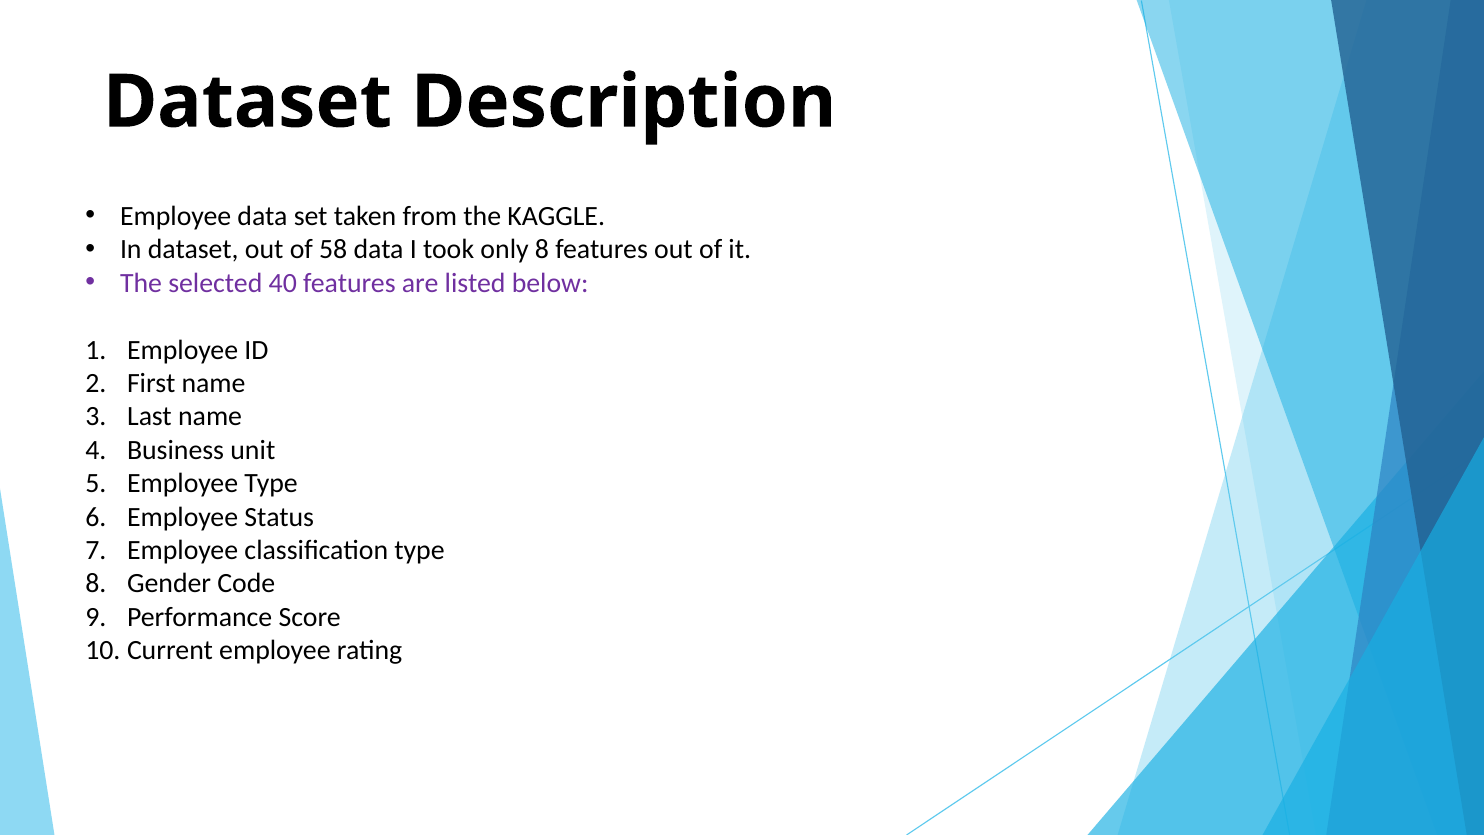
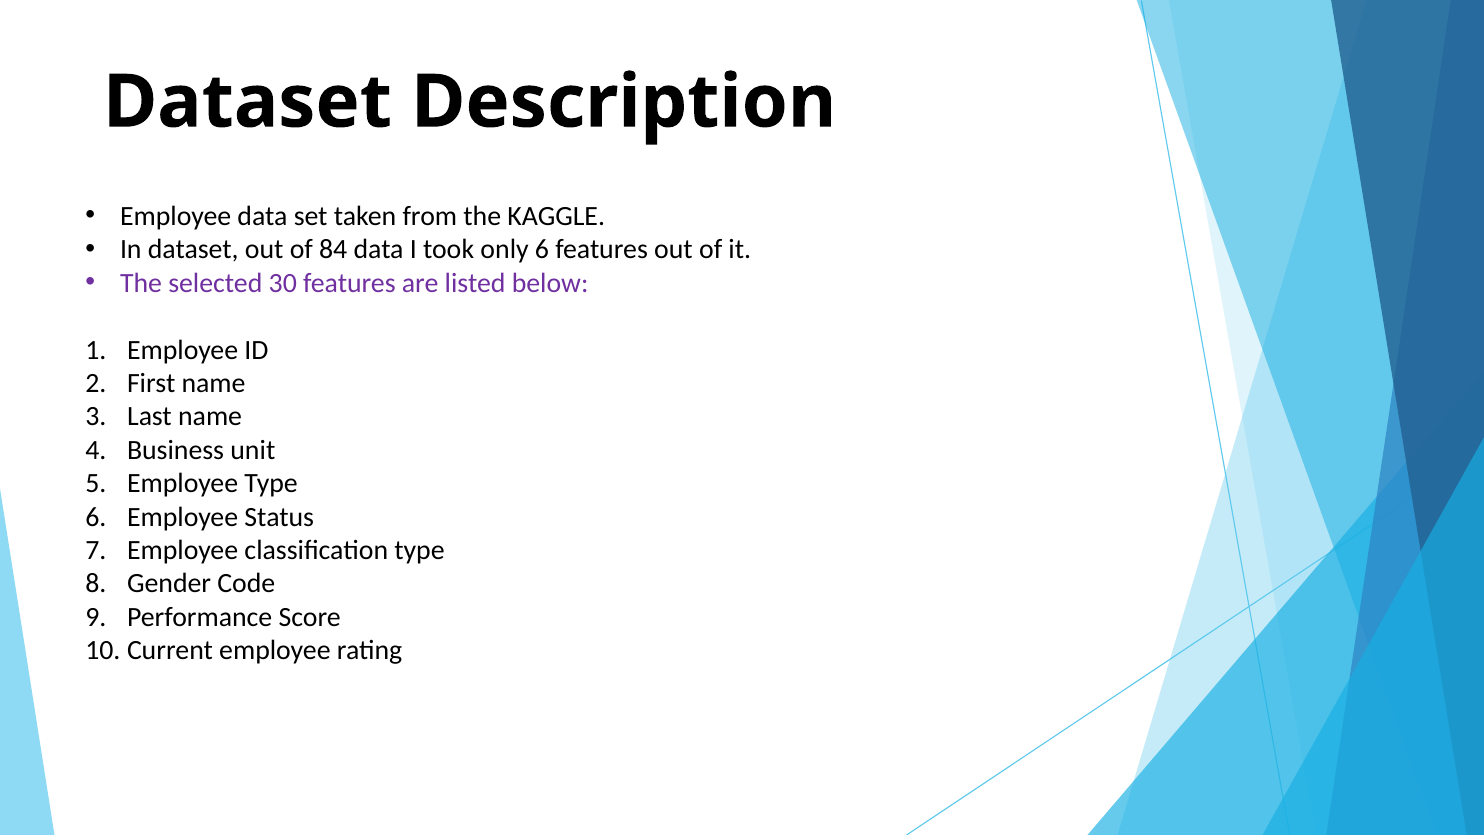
58: 58 -> 84
only 8: 8 -> 6
40: 40 -> 30
